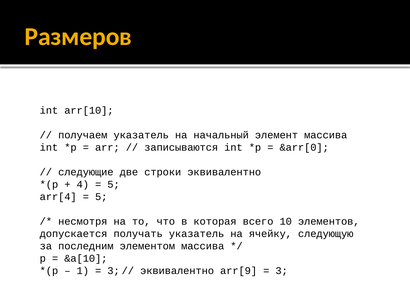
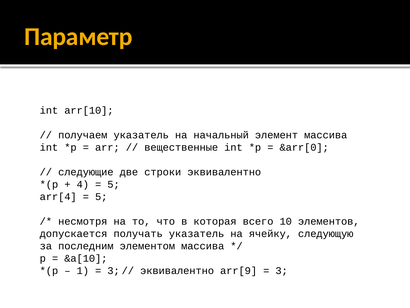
Размеров: Размеров -> Параметр
записываются: записываются -> вещественные
